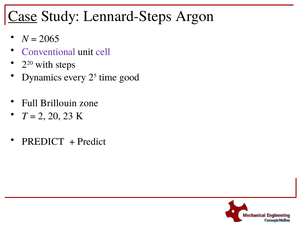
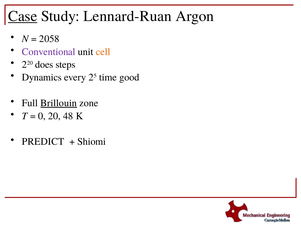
Lennard-Steps: Lennard-Steps -> Lennard-Ruan
2065: 2065 -> 2058
cell colour: purple -> orange
with: with -> does
Brillouin underline: none -> present
2: 2 -> 0
23: 23 -> 48
Predict at (92, 141): Predict -> Shiomi
